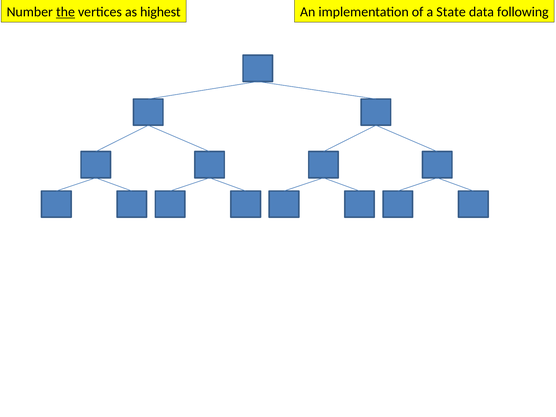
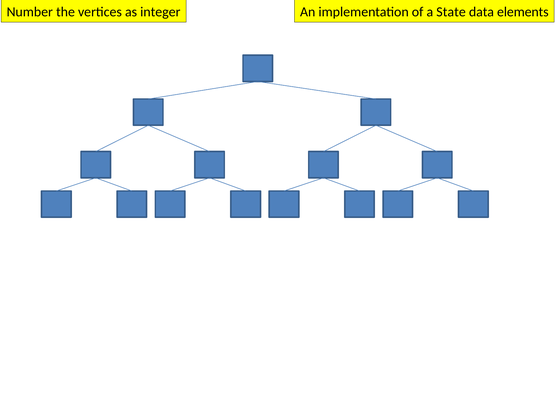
the underline: present -> none
highest: highest -> integer
following: following -> elements
